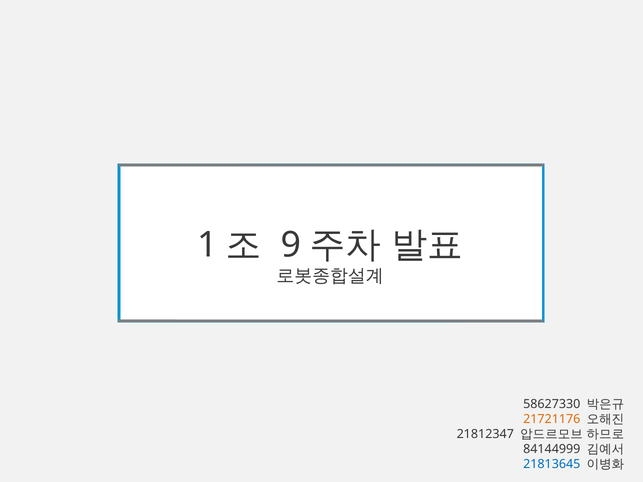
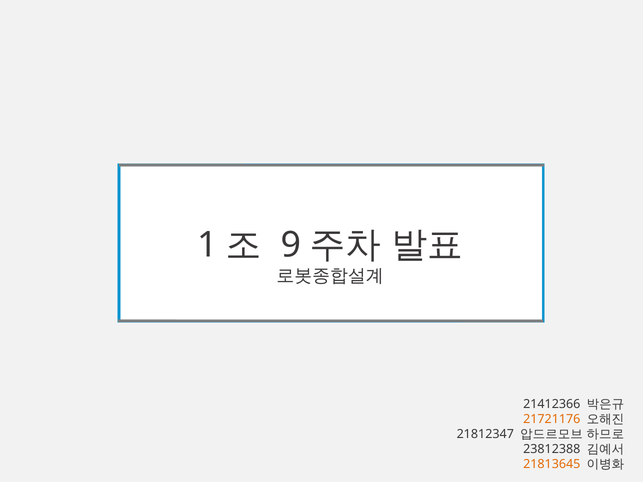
58627330: 58627330 -> 21412366
84144999: 84144999 -> 23812388
21813645 colour: blue -> orange
